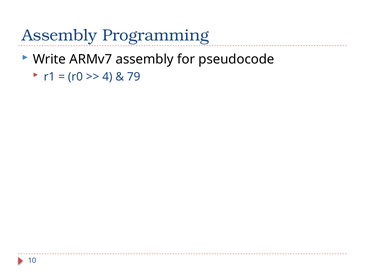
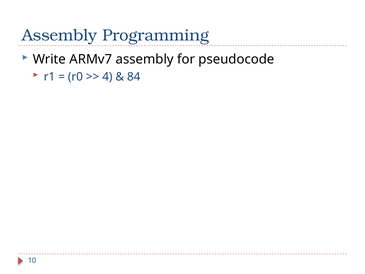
79: 79 -> 84
